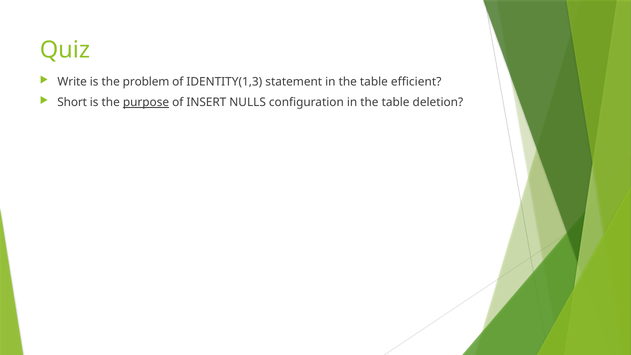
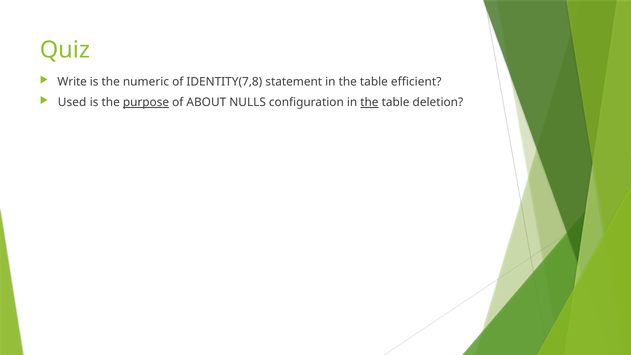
problem: problem -> numeric
IDENTITY(1,3: IDENTITY(1,3 -> IDENTITY(7,8
Short: Short -> Used
INSERT: INSERT -> ABOUT
the at (369, 102) underline: none -> present
